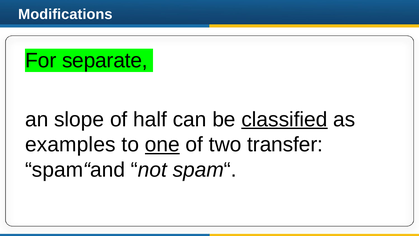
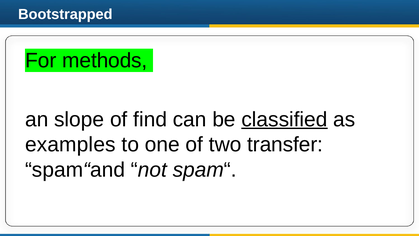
Modifications: Modifications -> Bootstrapped
separate: separate -> methods
half: half -> find
one underline: present -> none
